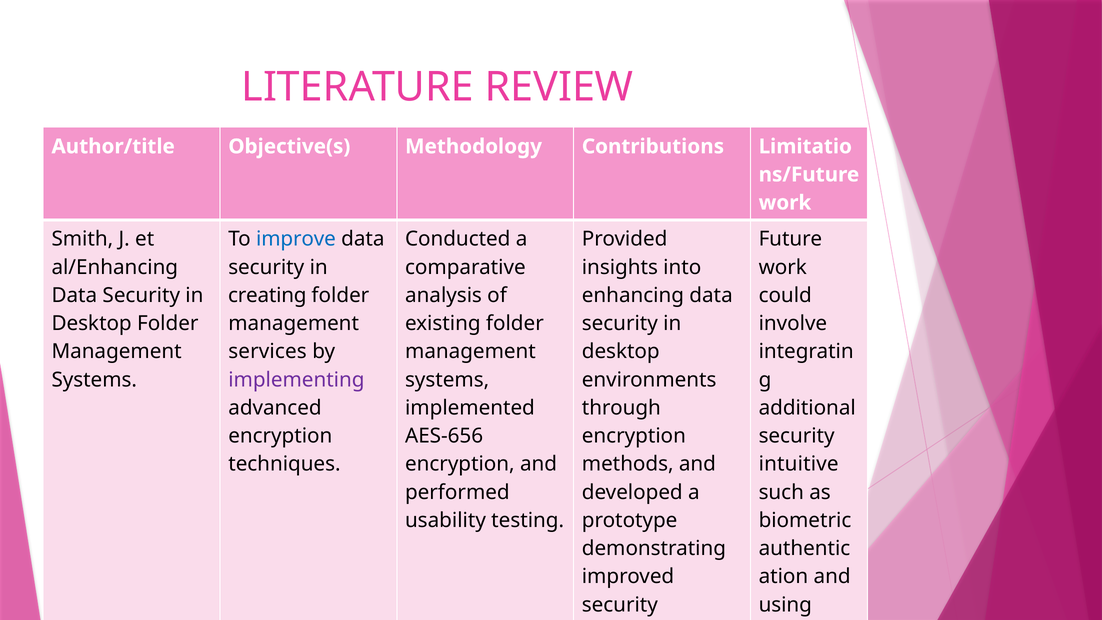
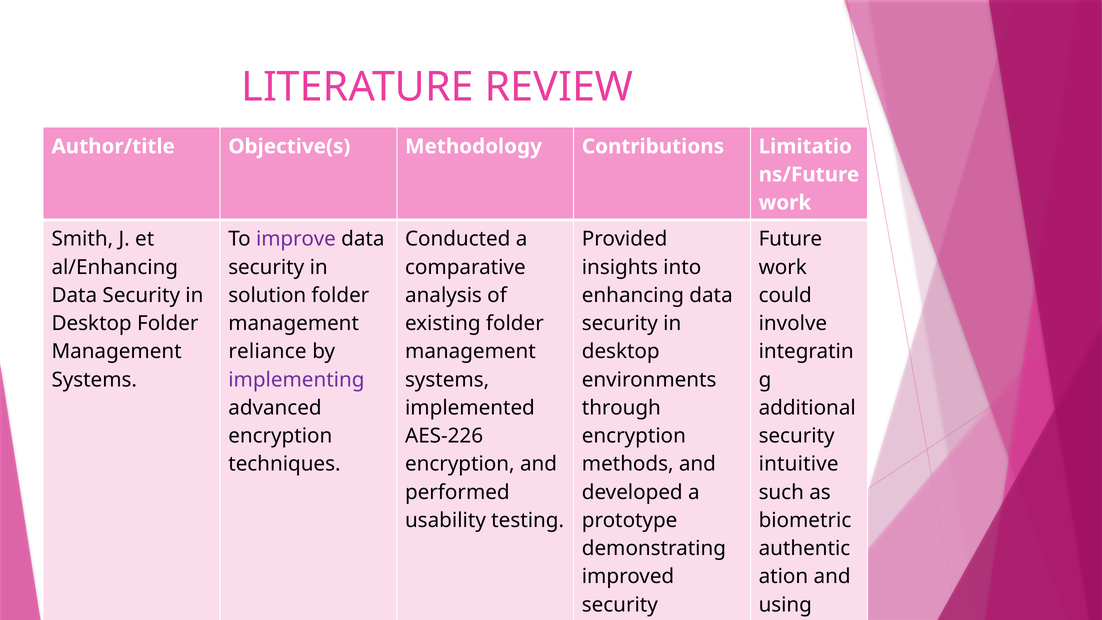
improve colour: blue -> purple
creating: creating -> solution
services: services -> reliance
AES-656: AES-656 -> AES-226
